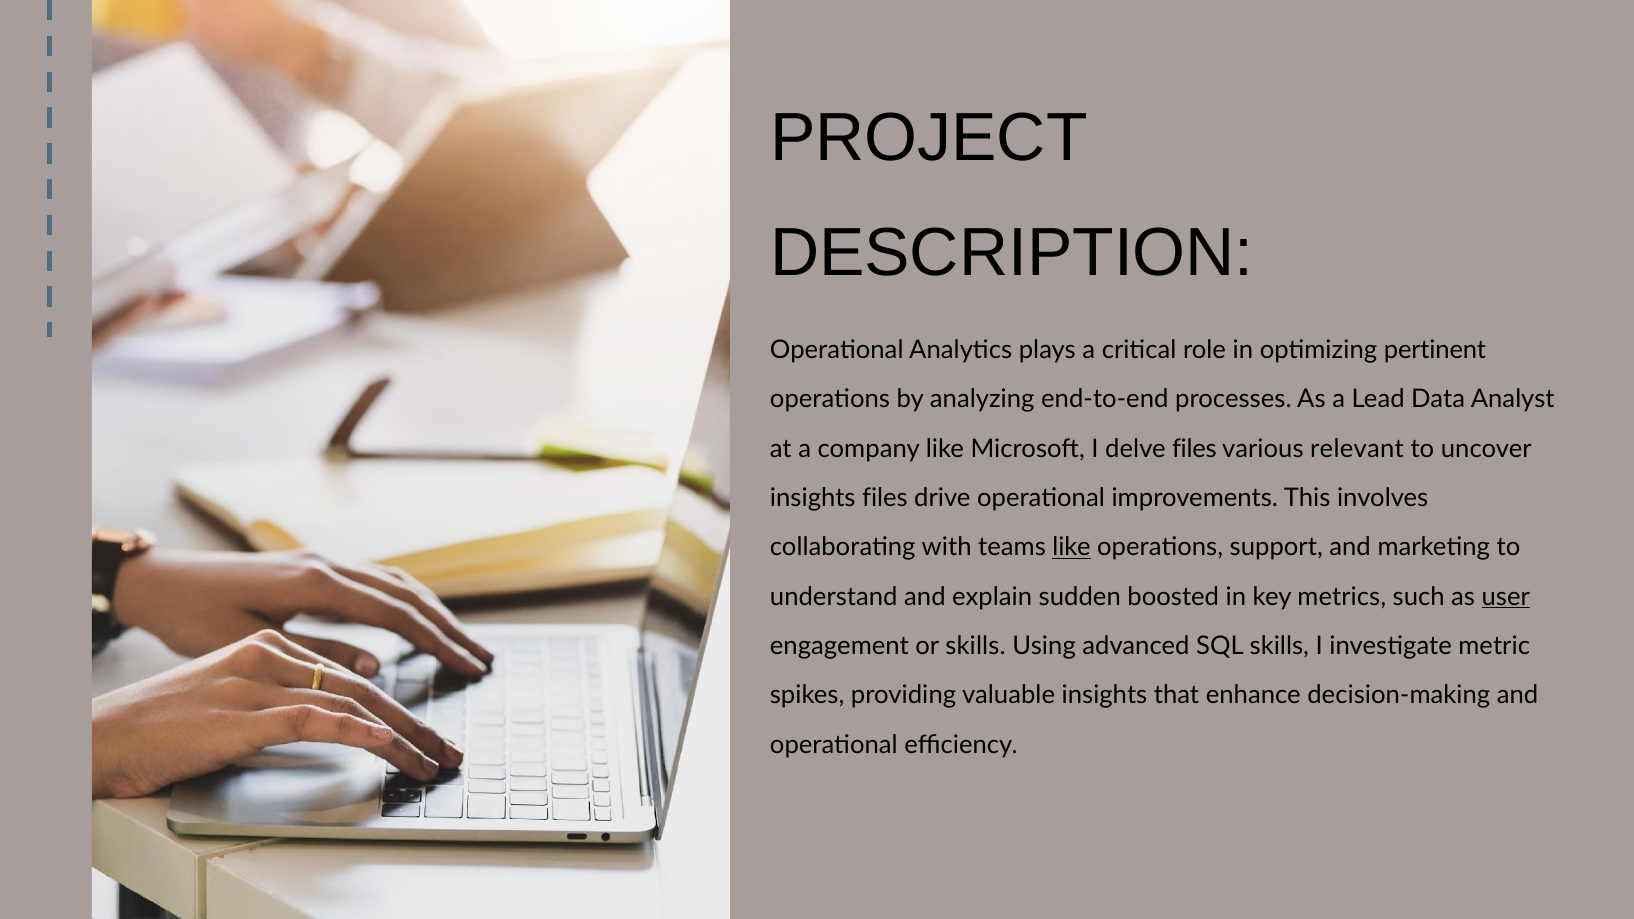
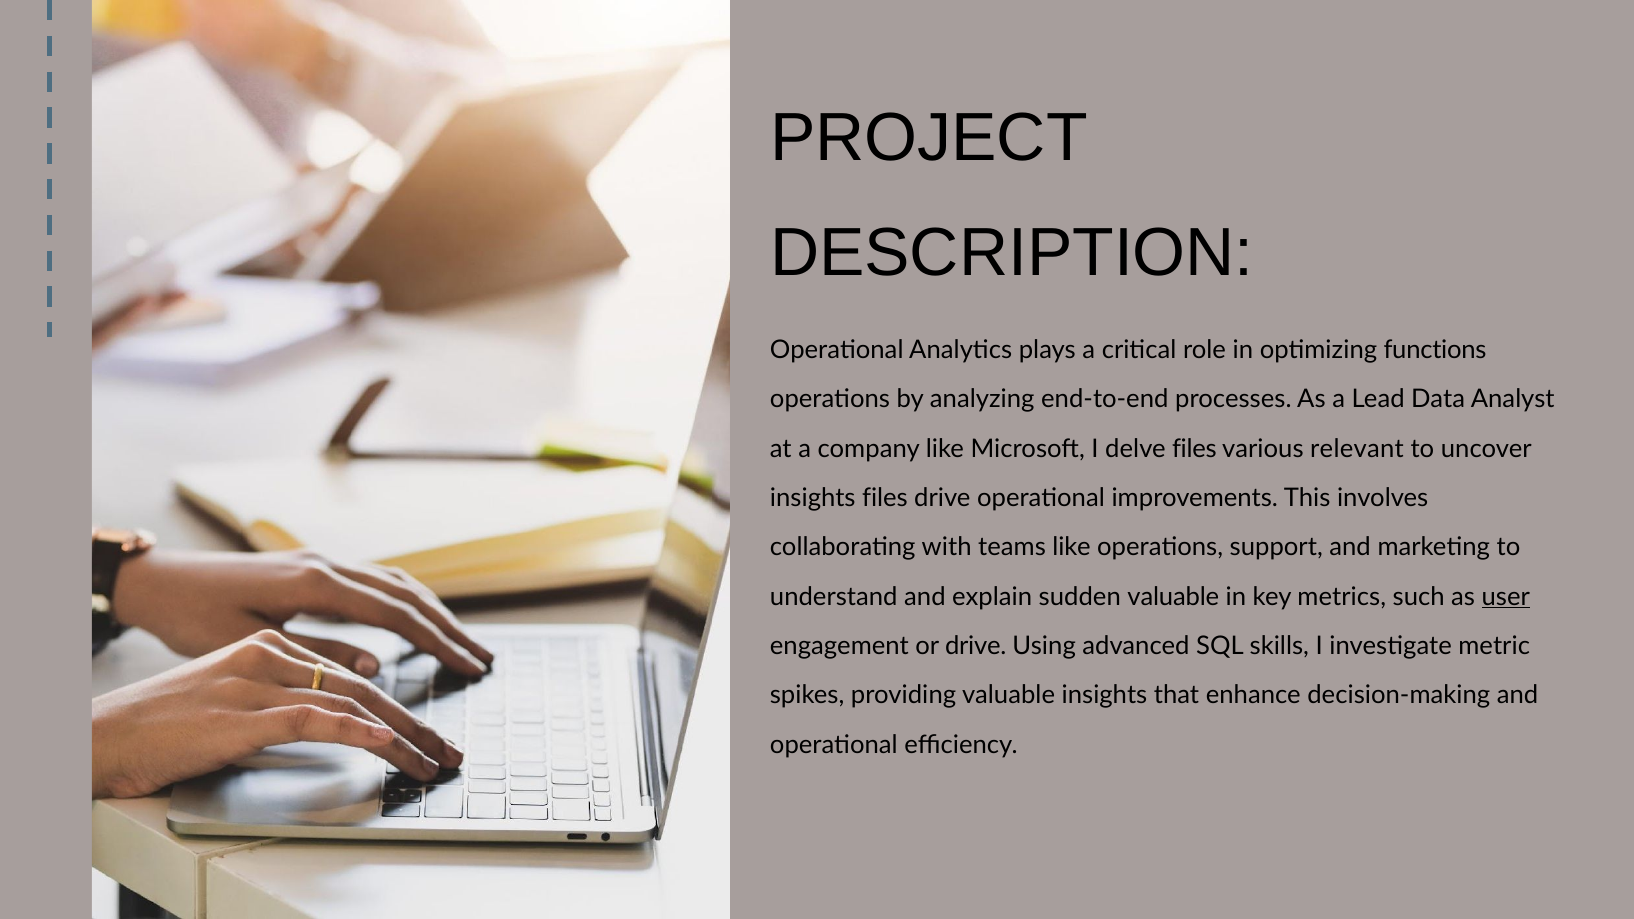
pertinent: pertinent -> functions
like at (1072, 547) underline: present -> none
sudden boosted: boosted -> valuable
or skills: skills -> drive
